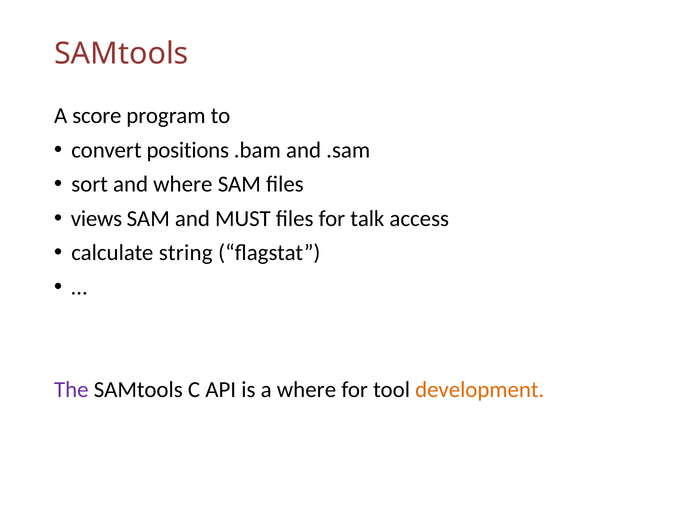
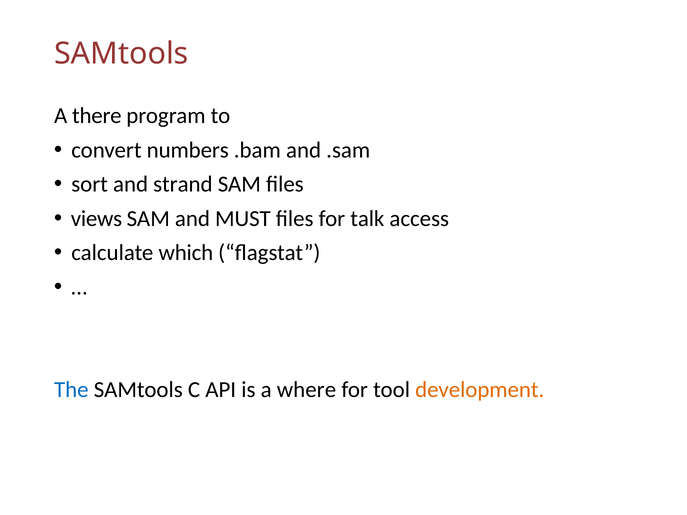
score: score -> there
positions: positions -> numbers
and where: where -> strand
string: string -> which
The colour: purple -> blue
